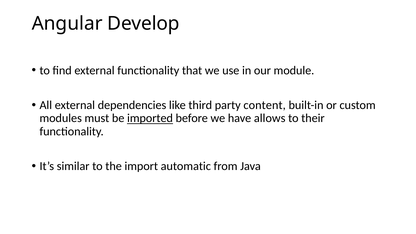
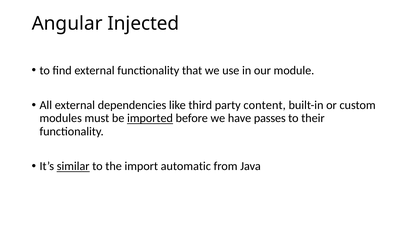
Develop: Develop -> Injected
allows: allows -> passes
similar underline: none -> present
